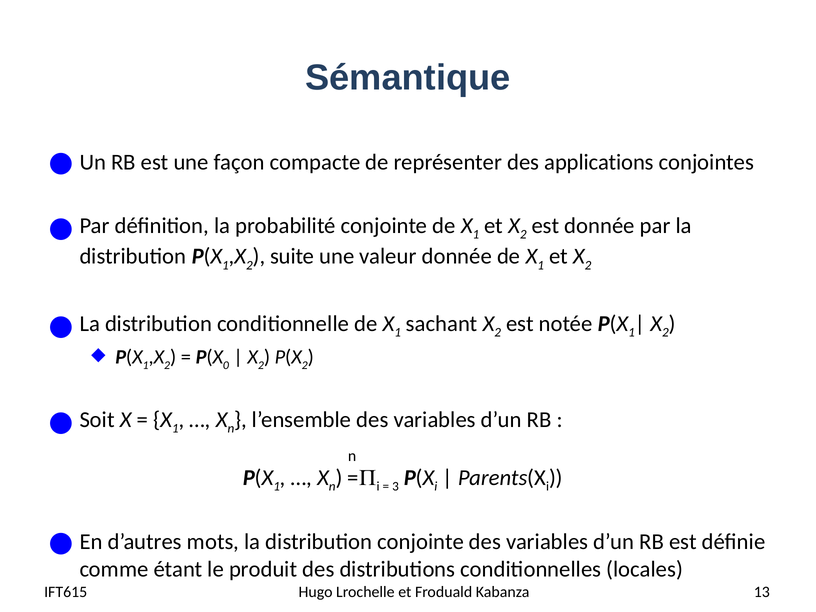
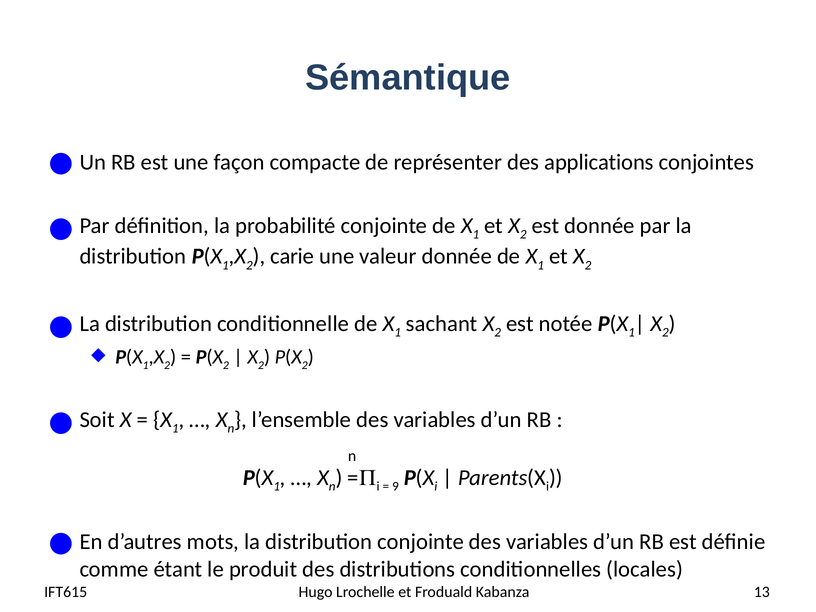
suite: suite -> carie
0 at (226, 365): 0 -> 2
3: 3 -> 9
